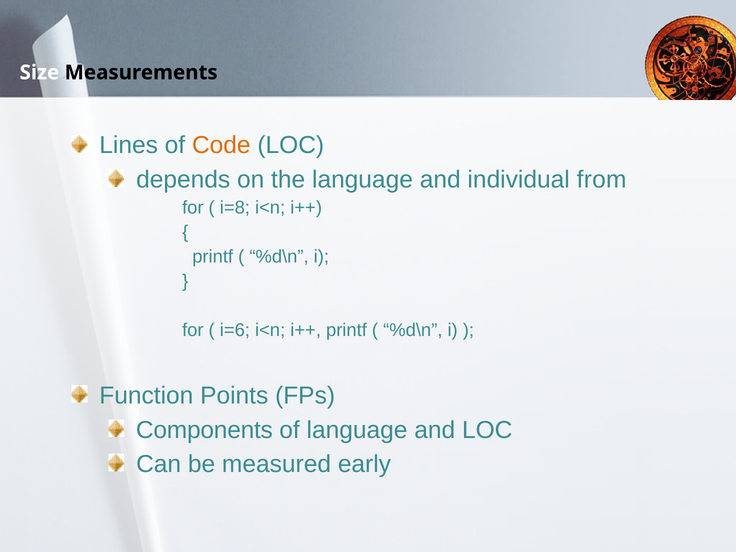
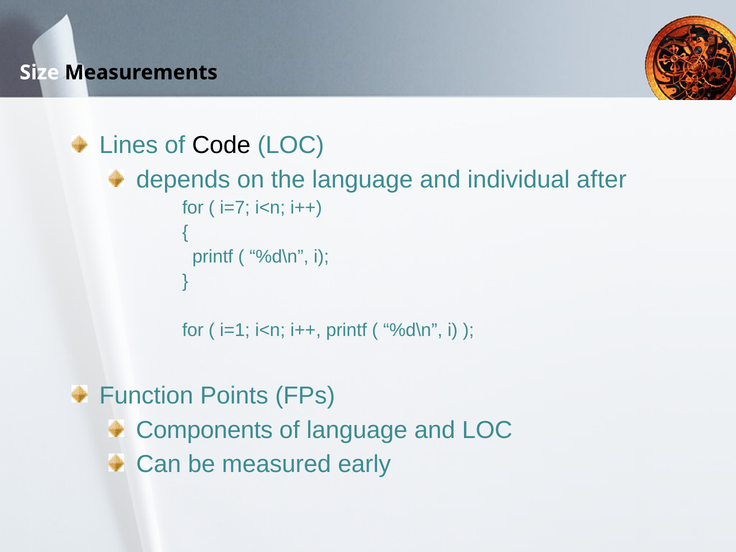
Code colour: orange -> black
from: from -> after
i=8: i=8 -> i=7
i=6: i=6 -> i=1
